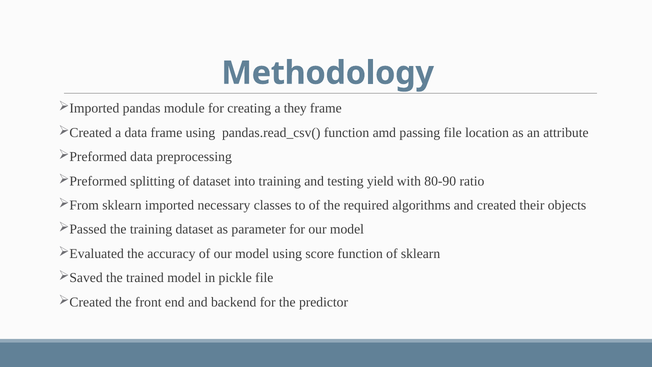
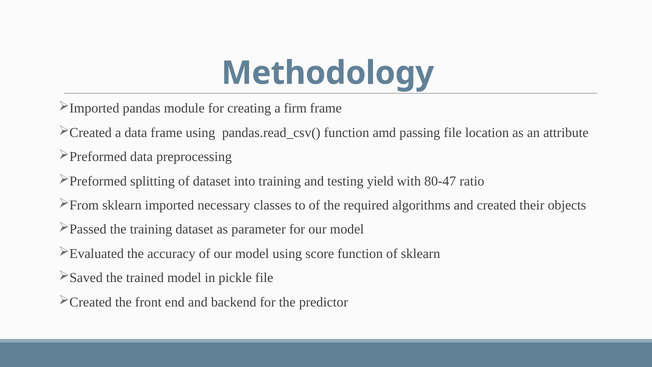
they: they -> firm
80-90: 80-90 -> 80-47
